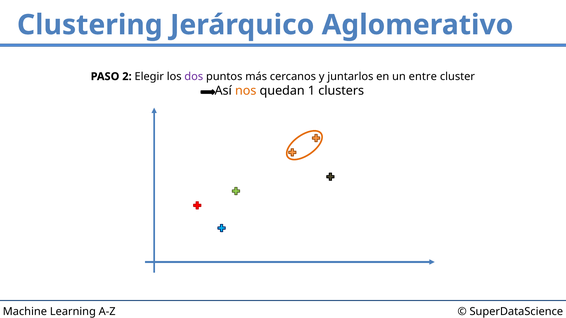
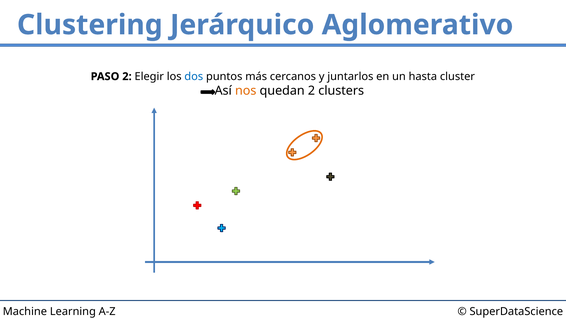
dos colour: purple -> blue
entre: entre -> hasta
quedan 1: 1 -> 2
